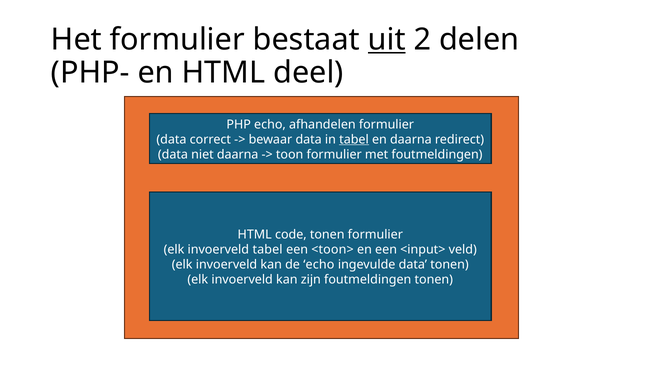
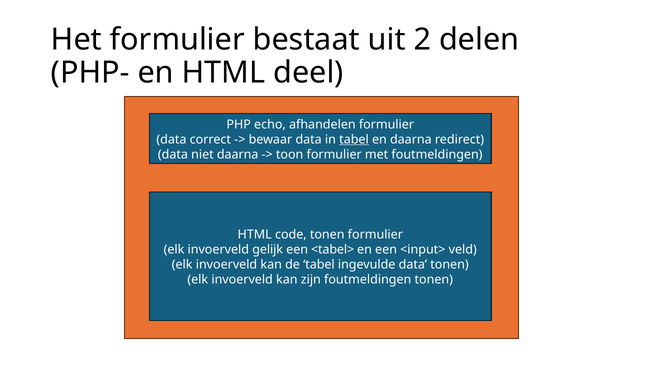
uit underline: present -> none
invoerveld tabel: tabel -> gelijk
<toon>: <toon> -> <tabel>
de echo: echo -> tabel
